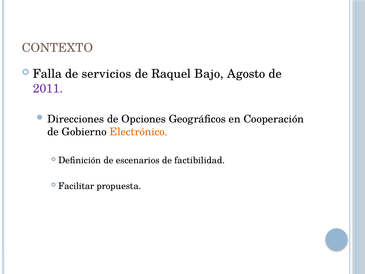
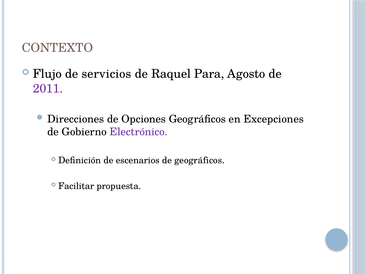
Falla: Falla -> Flujo
Bajo: Bajo -> Para
Cooperación: Cooperación -> Excepciones
Electrónico colour: orange -> purple
de factibilidad: factibilidad -> geográficos
